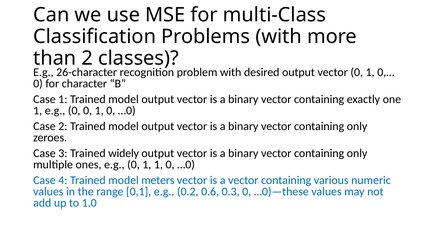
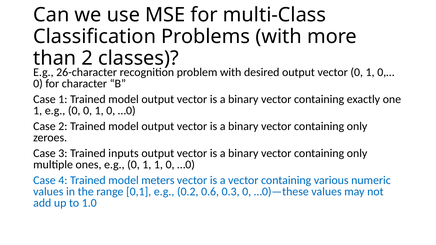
widely: widely -> inputs
